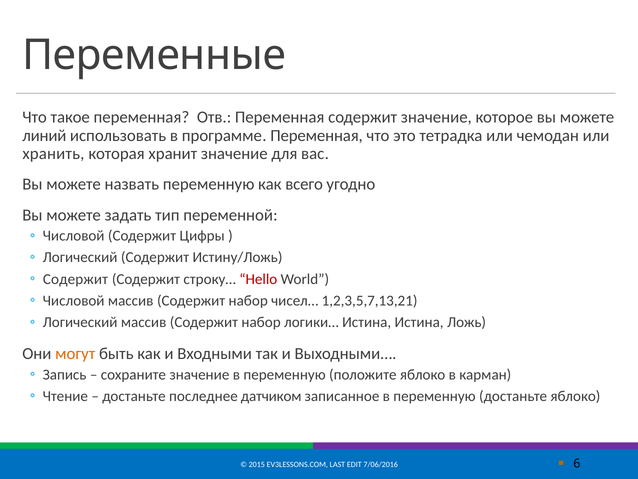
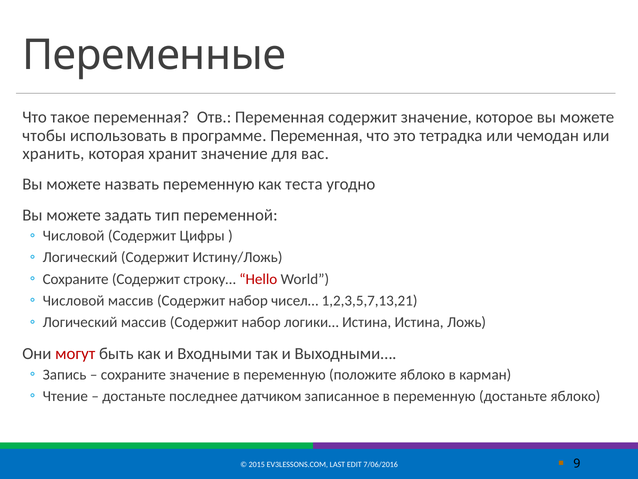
линий: линий -> чтобы
всего: всего -> теста
Содержит at (75, 279): Содержит -> Сохраните
могут colour: orange -> red
6: 6 -> 9
